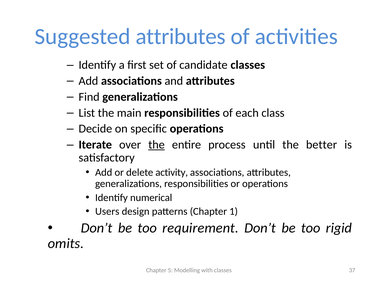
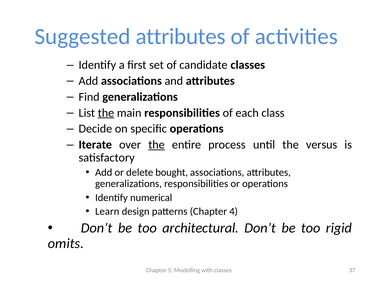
the at (106, 113) underline: none -> present
better: better -> versus
activity: activity -> bought
Users: Users -> Learn
1: 1 -> 4
requirement: requirement -> architectural
